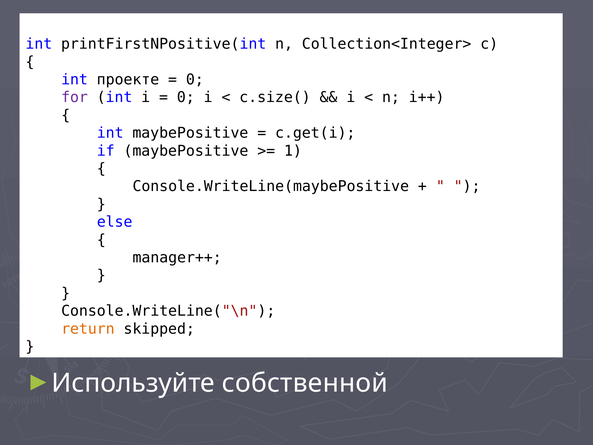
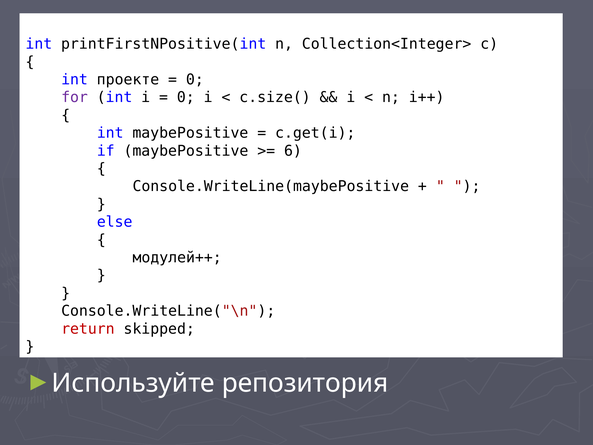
1: 1 -> 6
manager++: manager++ -> модулей++
return colour: orange -> red
собственной: собственной -> репозитория
